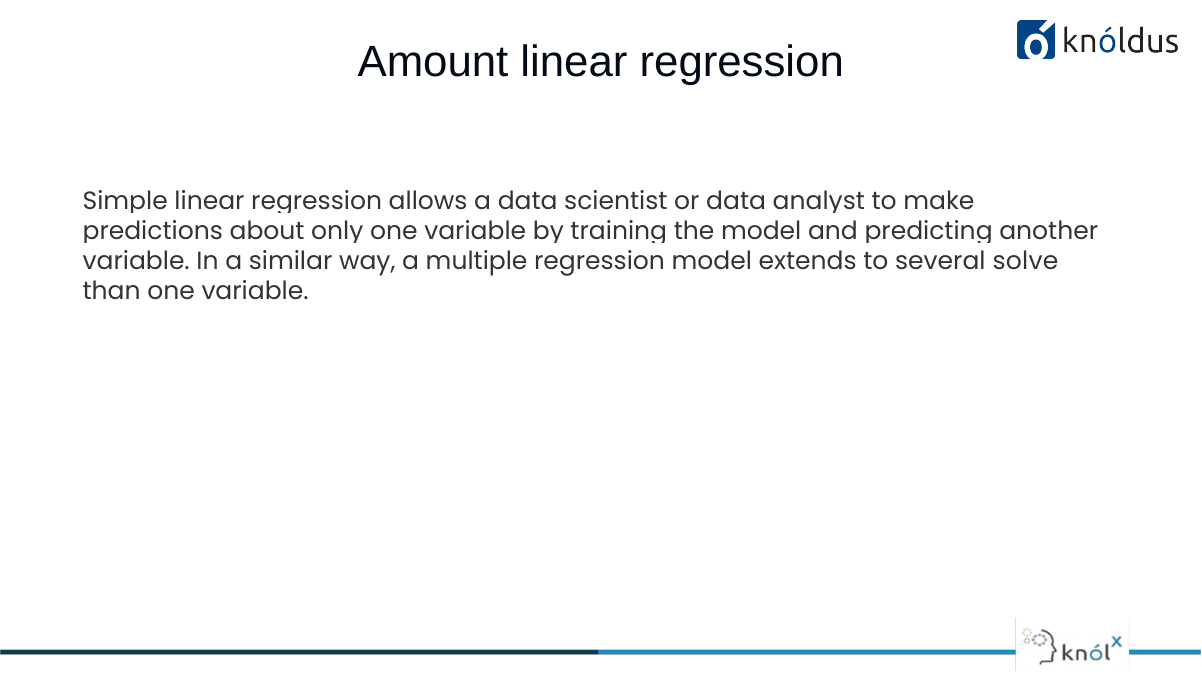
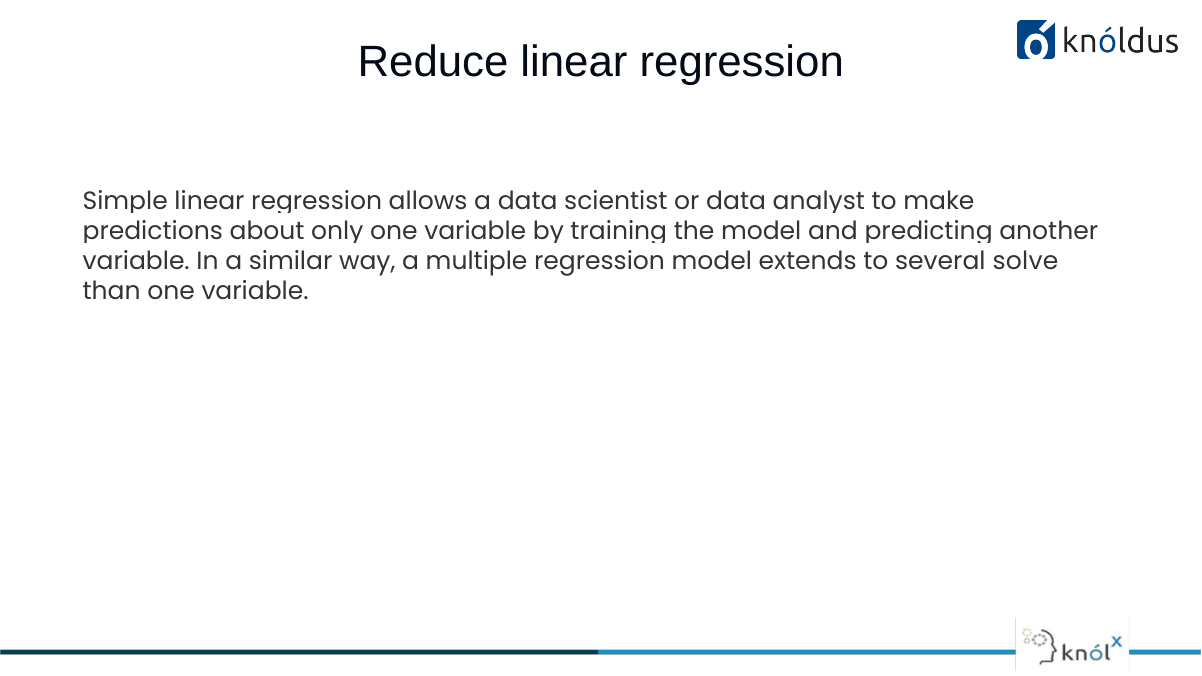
Amount: Amount -> Reduce
